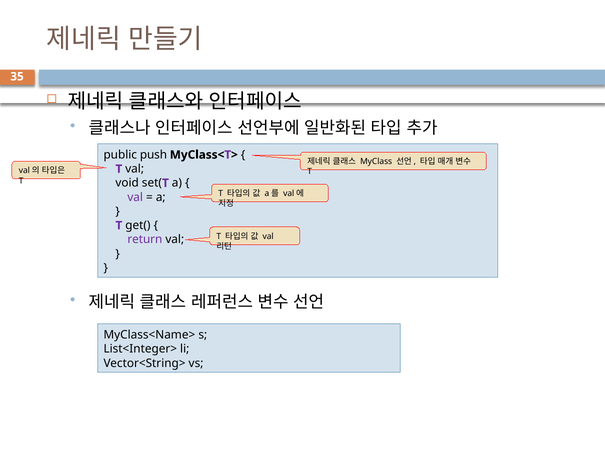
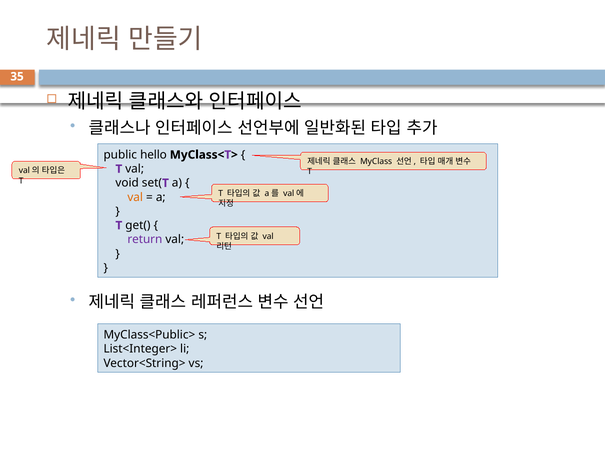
push: push -> hello
val at (135, 197) colour: purple -> orange
MyClass<Name>: MyClass<Name> -> MyClass<Public>
